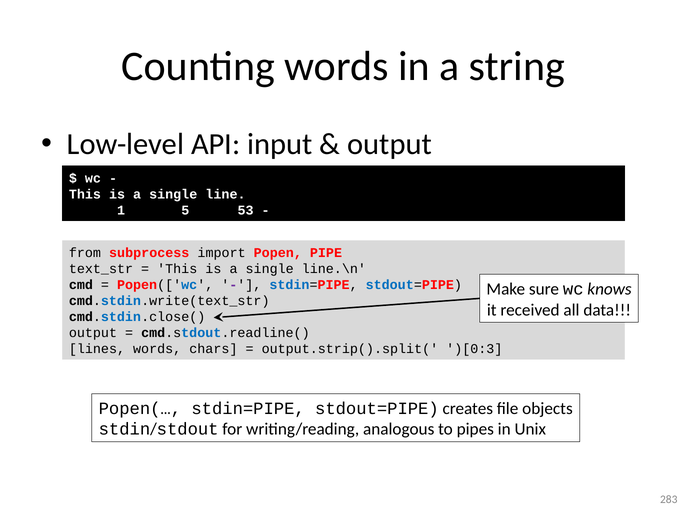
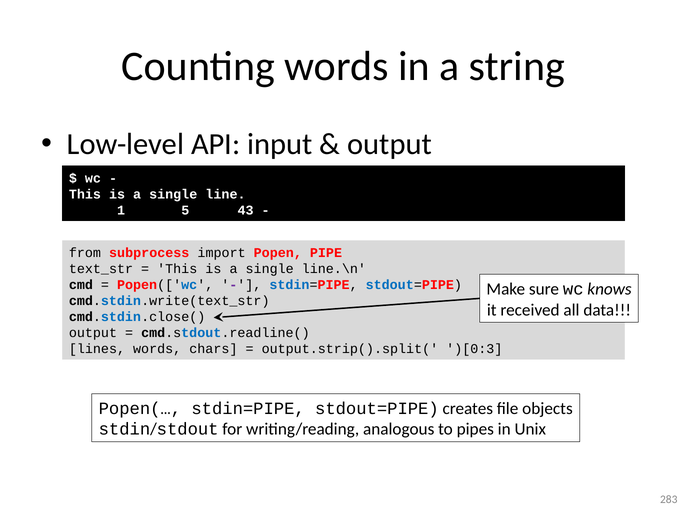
53: 53 -> 43
